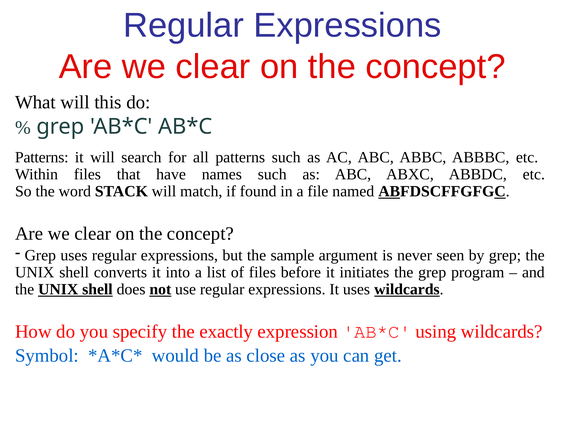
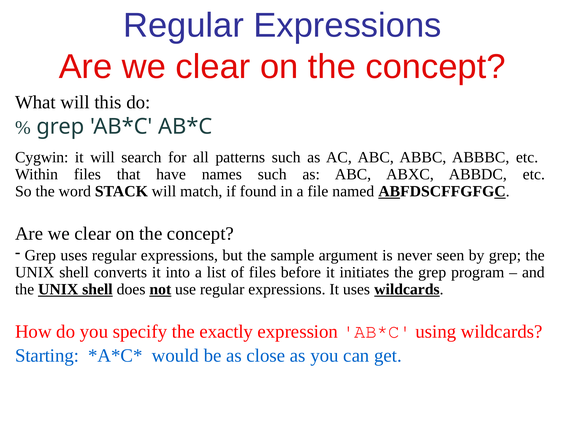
Patterns at (42, 158): Patterns -> Cygwin
Symbol: Symbol -> Starting
